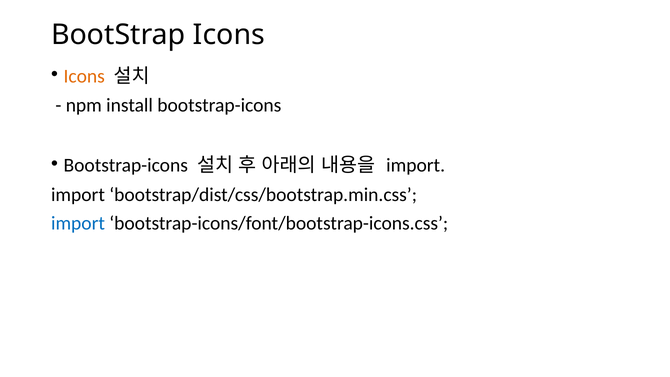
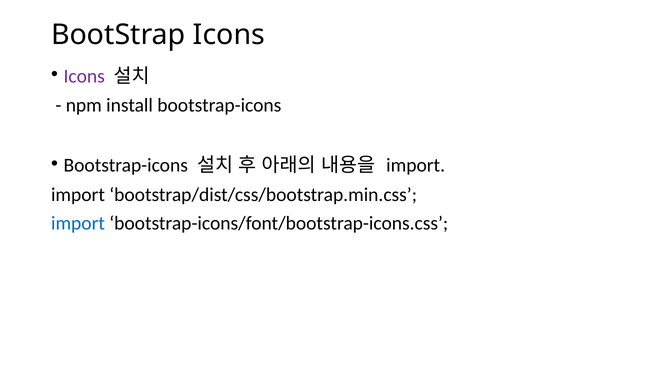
Icons at (84, 76) colour: orange -> purple
